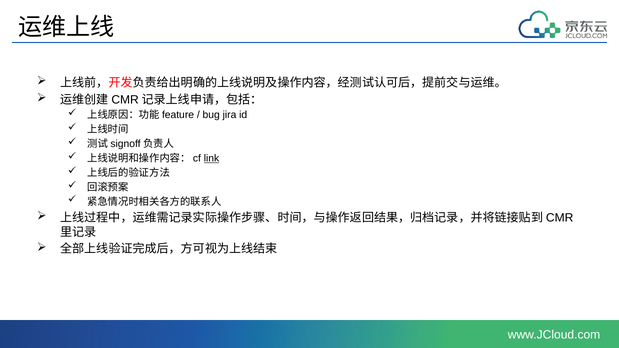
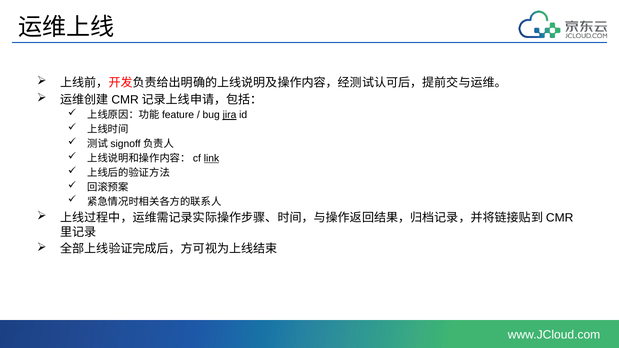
jira underline: none -> present
